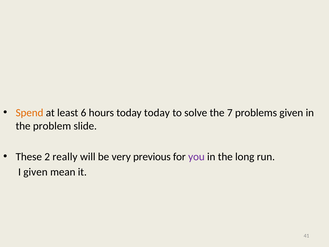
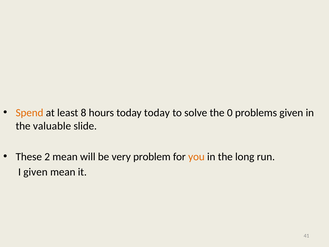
6: 6 -> 8
7: 7 -> 0
problem: problem -> valuable
2 really: really -> mean
previous: previous -> problem
you colour: purple -> orange
